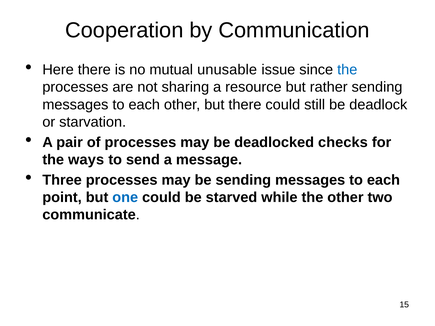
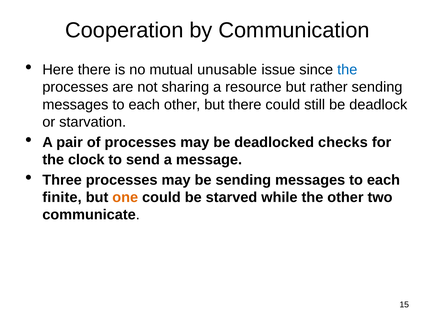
ways: ways -> clock
point: point -> finite
one colour: blue -> orange
